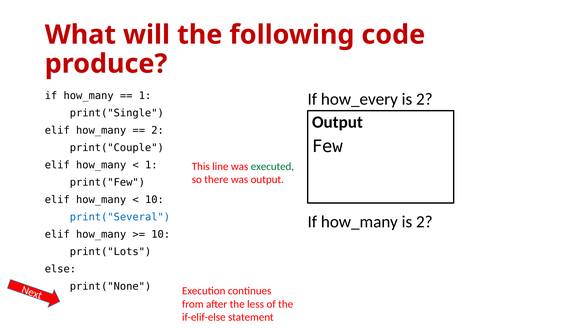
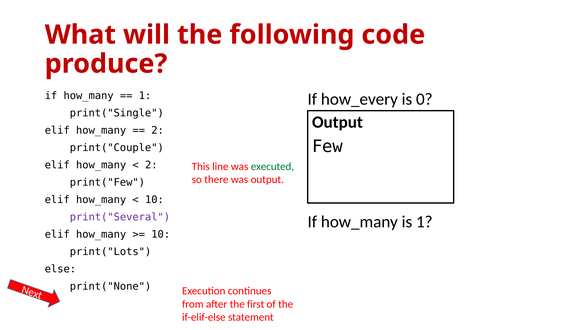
2 at (424, 99): 2 -> 0
1 at (151, 165): 1 -> 2
print("Several colour: blue -> purple
how_many is 2: 2 -> 1
less: less -> first
